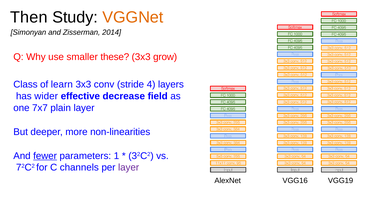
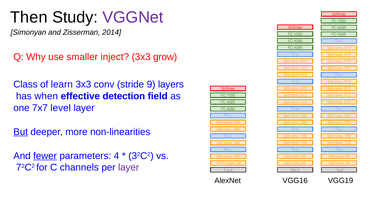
VGGNet colour: orange -> purple
these: these -> inject
stride 4: 4 -> 9
wider: wider -> when
decrease: decrease -> detection
plain: plain -> level
But underline: none -> present
parameters 1: 1 -> 4
